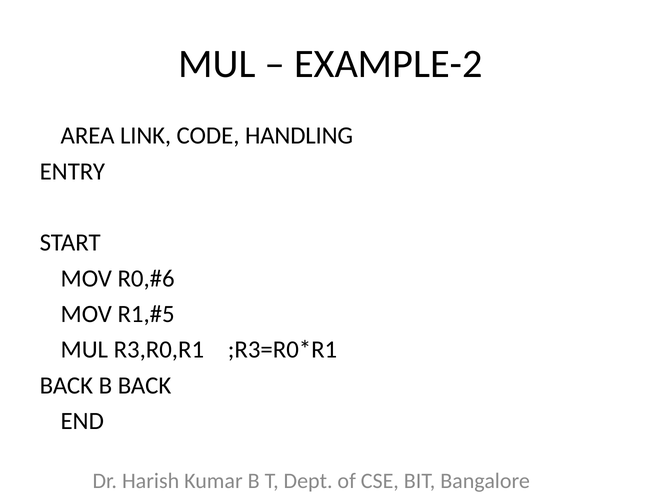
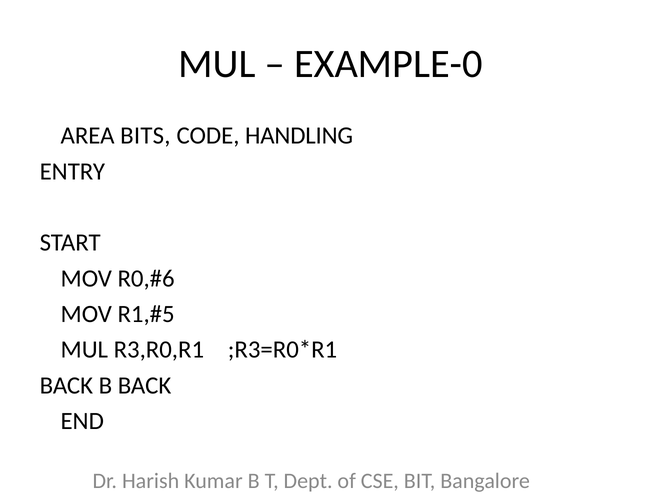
EXAMPLE-2: EXAMPLE-2 -> EXAMPLE-0
LINK: LINK -> BITS
